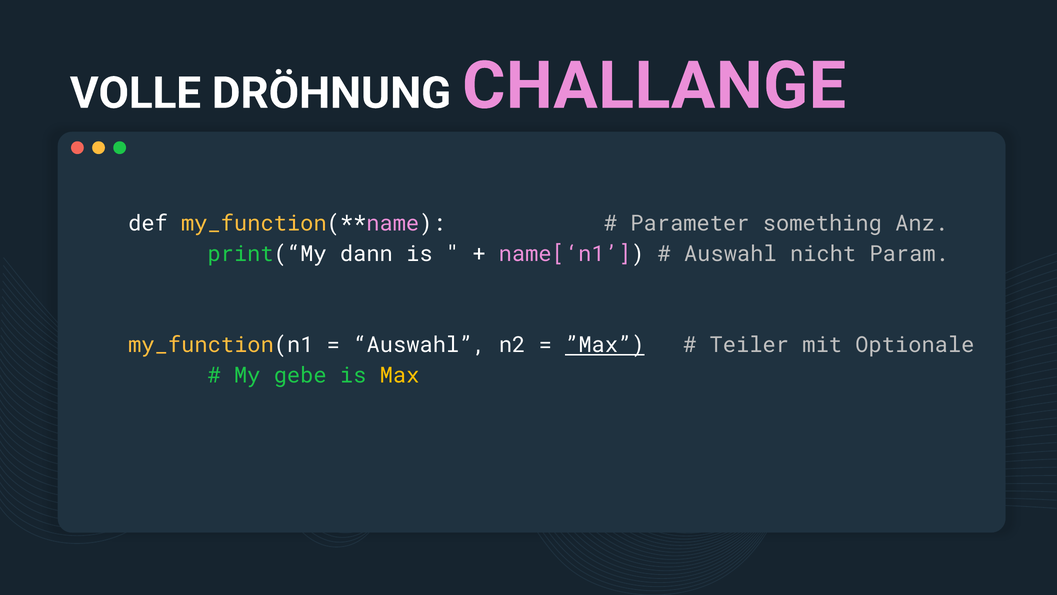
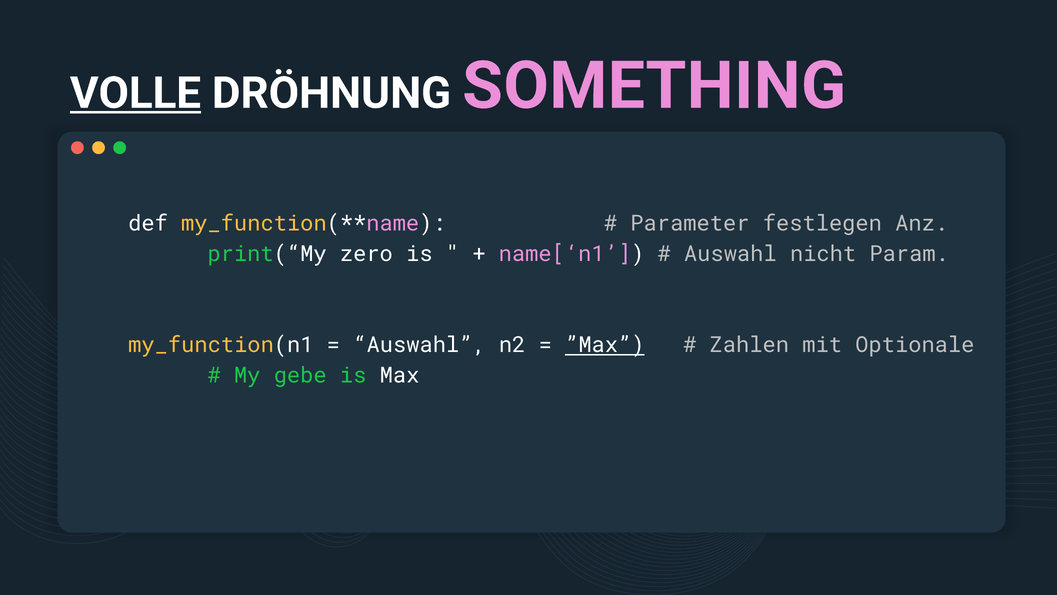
VOLLE underline: none -> present
CHALLANGE: CHALLANGE -> SOMETHING
something: something -> festlegen
dann: dann -> zero
Teiler: Teiler -> Zahlen
Max colour: yellow -> white
